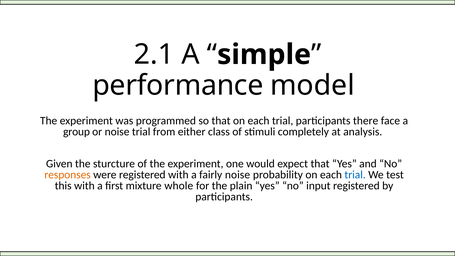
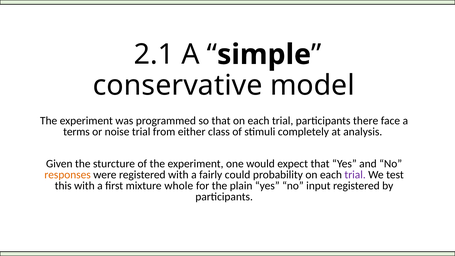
performance: performance -> conservative
group: group -> terms
fairly noise: noise -> could
trial at (355, 175) colour: blue -> purple
